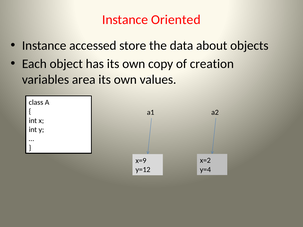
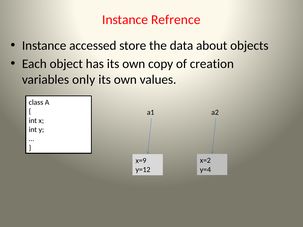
Oriented: Oriented -> Refrence
area: area -> only
